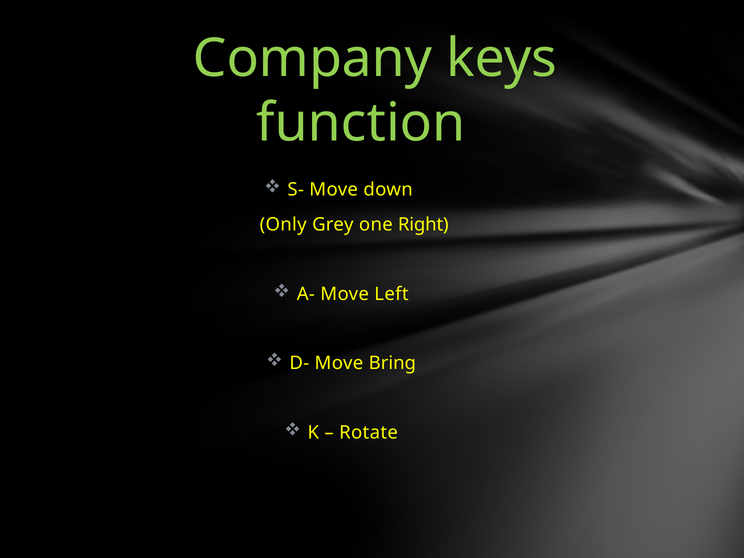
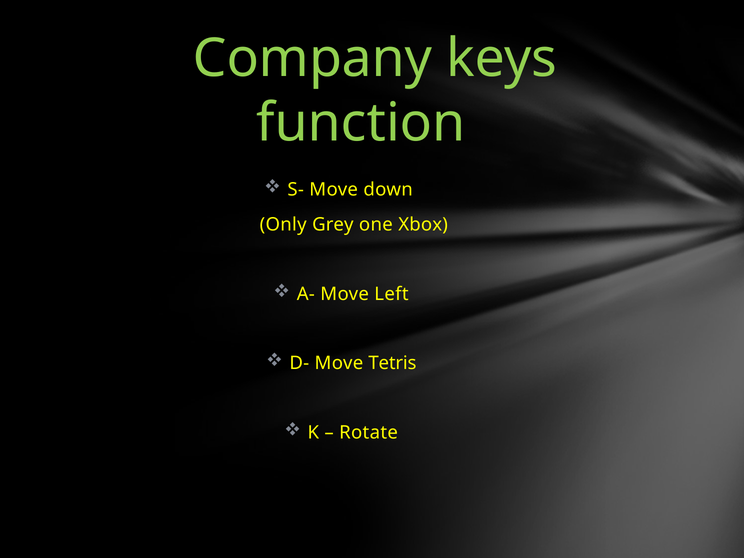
Right: Right -> Xbox
Bring: Bring -> Tetris
